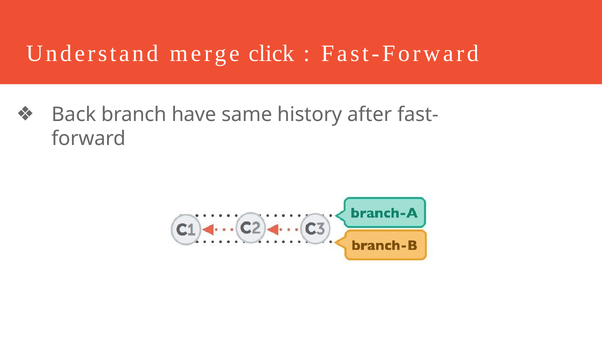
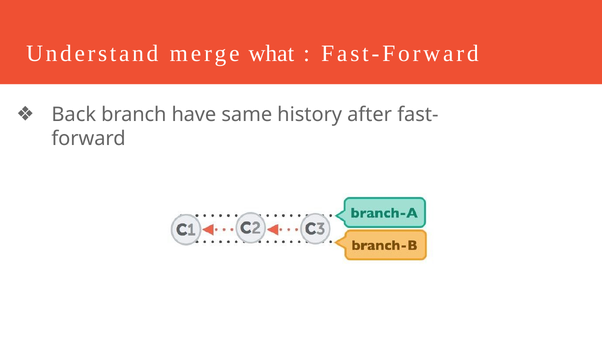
click: click -> what
